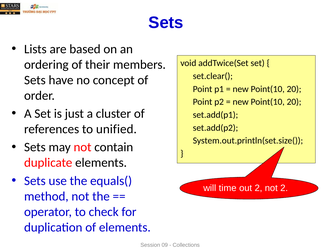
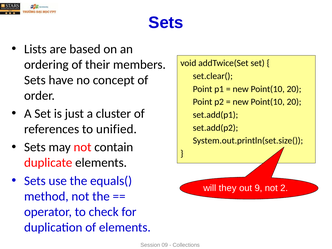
time: time -> they
out 2: 2 -> 9
